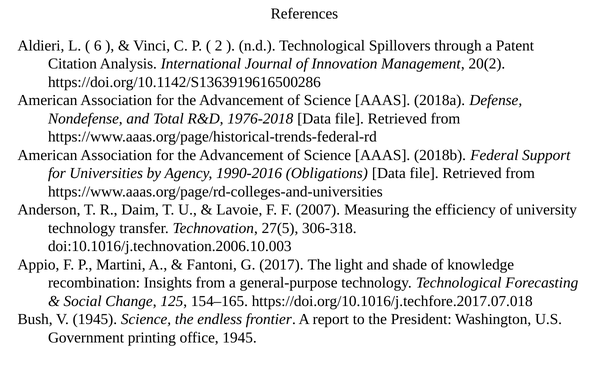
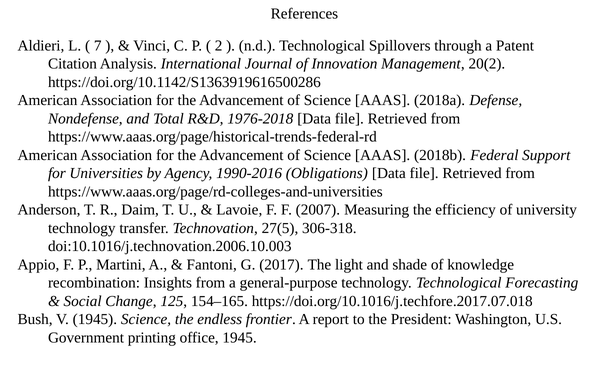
6: 6 -> 7
